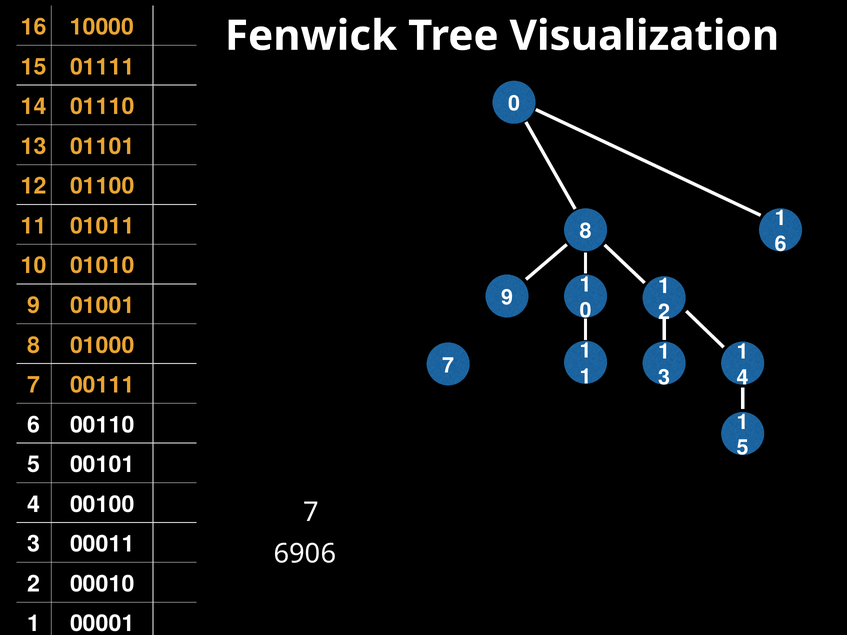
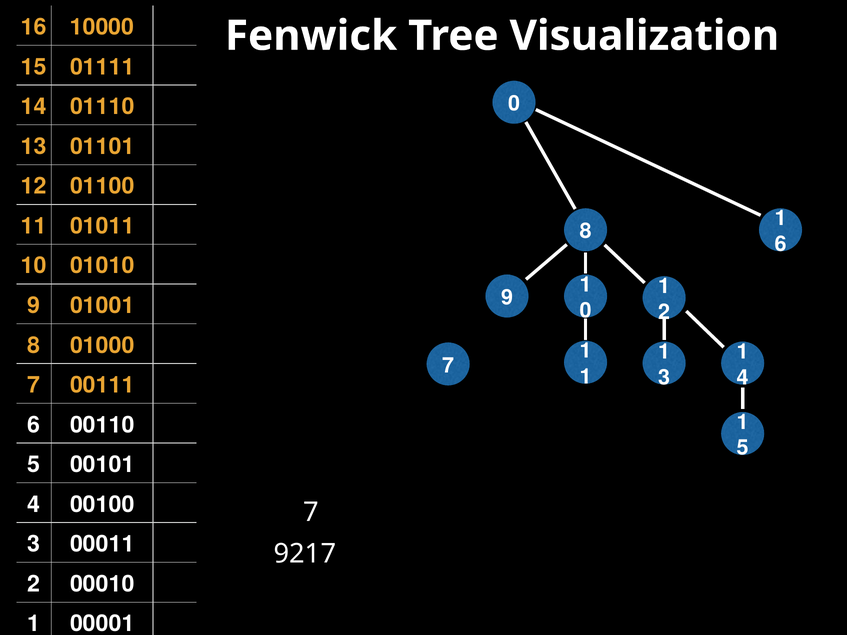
6906: 6906 -> 9217
